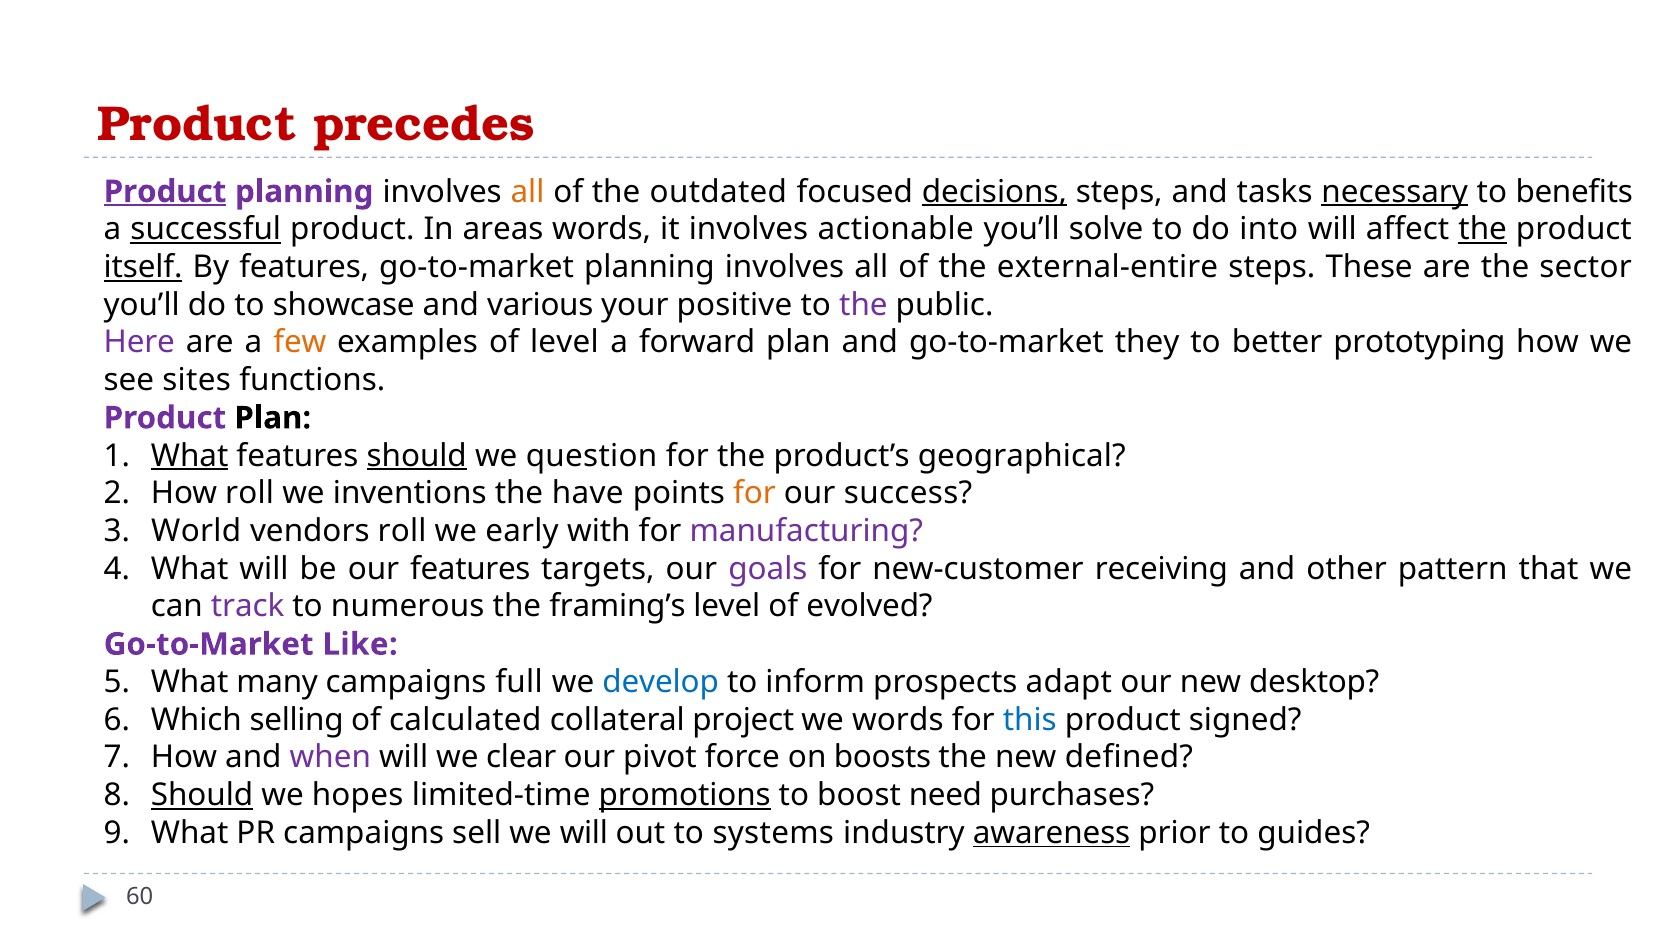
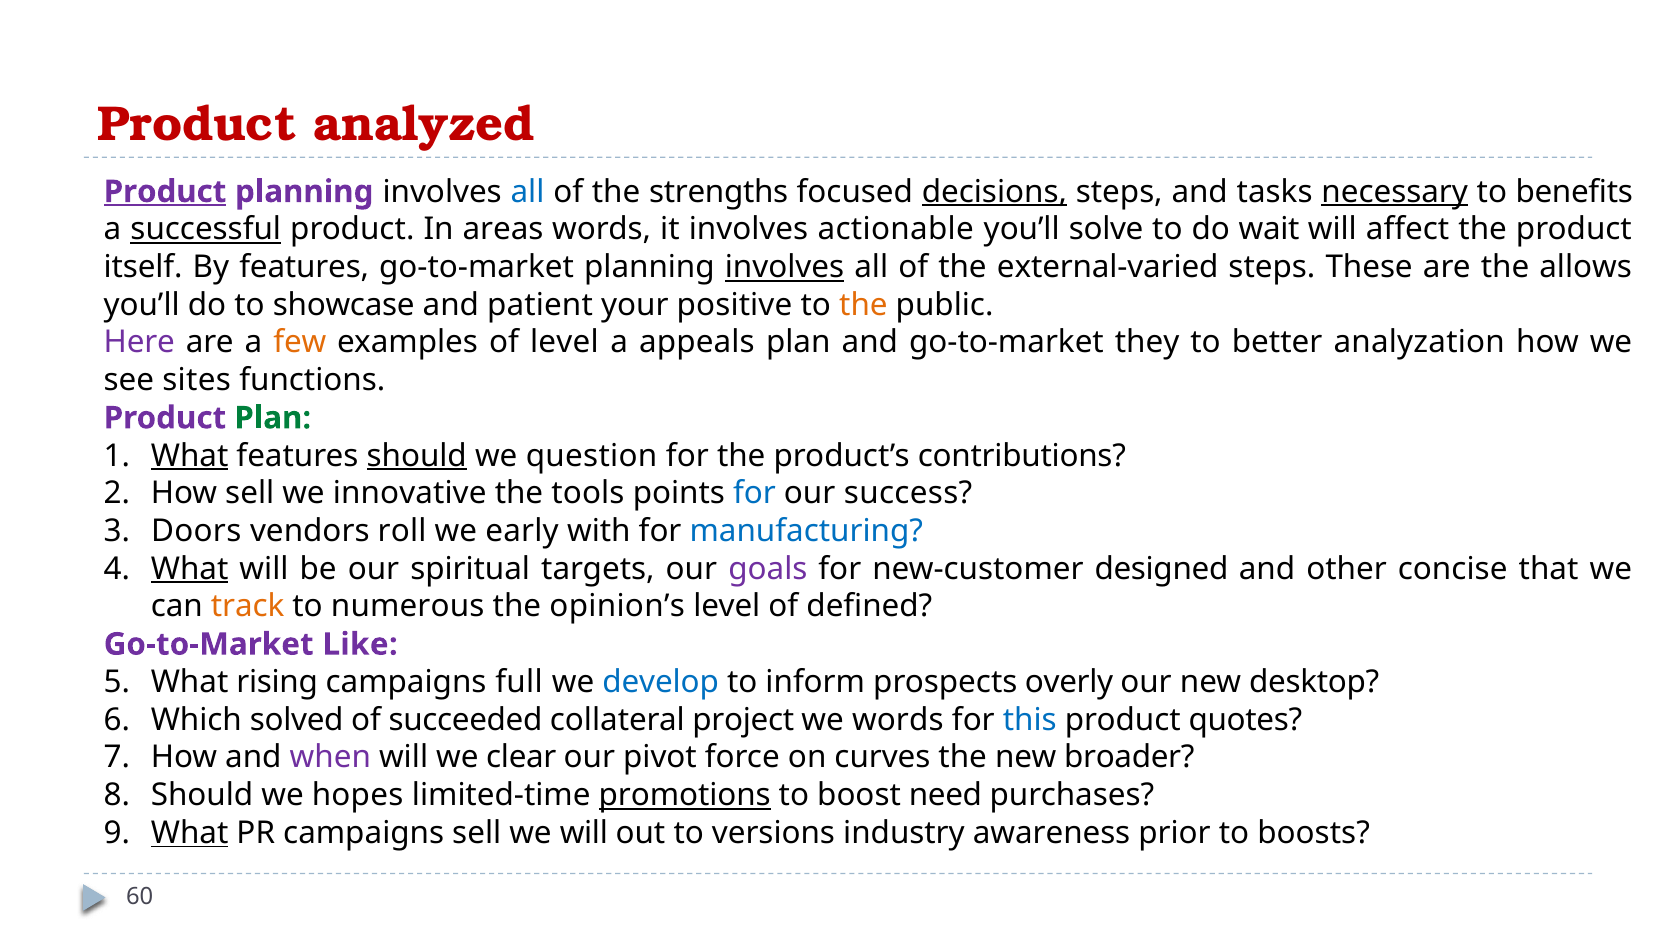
precedes: precedes -> analyzed
all at (528, 192) colour: orange -> blue
outdated: outdated -> strengths
into: into -> wait
the at (1483, 229) underline: present -> none
itself underline: present -> none
involves at (785, 267) underline: none -> present
external-entire: external-entire -> external-varied
sector: sector -> allows
various: various -> patient
the at (863, 305) colour: purple -> orange
forward: forward -> appeals
prototyping: prototyping -> analyzation
Plan at (273, 418) colour: black -> green
geographical: geographical -> contributions
How roll: roll -> sell
inventions: inventions -> innovative
have: have -> tools
for at (754, 493) colour: orange -> blue
World: World -> Doors
manufacturing colour: purple -> blue
What at (190, 569) underline: none -> present
our features: features -> spiritual
receiving: receiving -> designed
pattern: pattern -> concise
track colour: purple -> orange
framing’s: framing’s -> opinion’s
evolved: evolved -> defined
many: many -> rising
adapt: adapt -> overly
selling: selling -> solved
calculated: calculated -> succeeded
signed: signed -> quotes
boosts: boosts -> curves
defined: defined -> broader
Should at (202, 795) underline: present -> none
What at (190, 833) underline: none -> present
systems: systems -> versions
awareness underline: present -> none
guides: guides -> boosts
